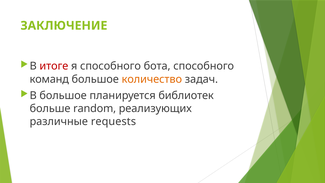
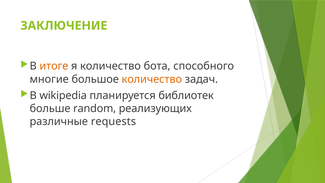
итоге colour: red -> orange
я способного: способного -> количество
команд: команд -> многие
В большое: большое -> wikipedia
